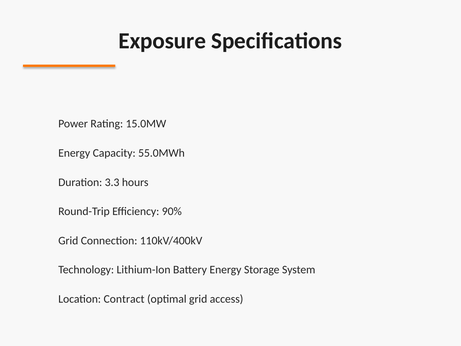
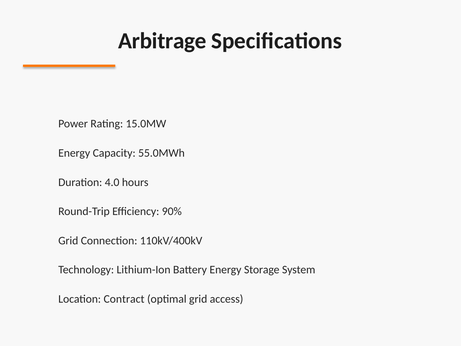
Exposure: Exposure -> Arbitrage
3.3: 3.3 -> 4.0
